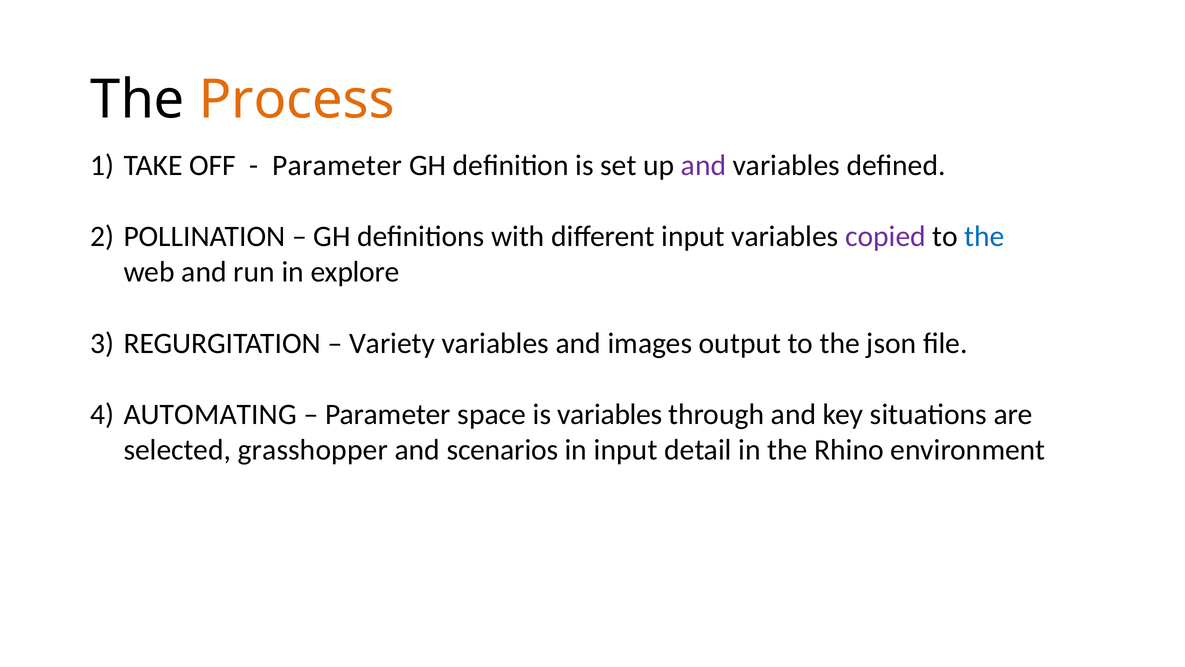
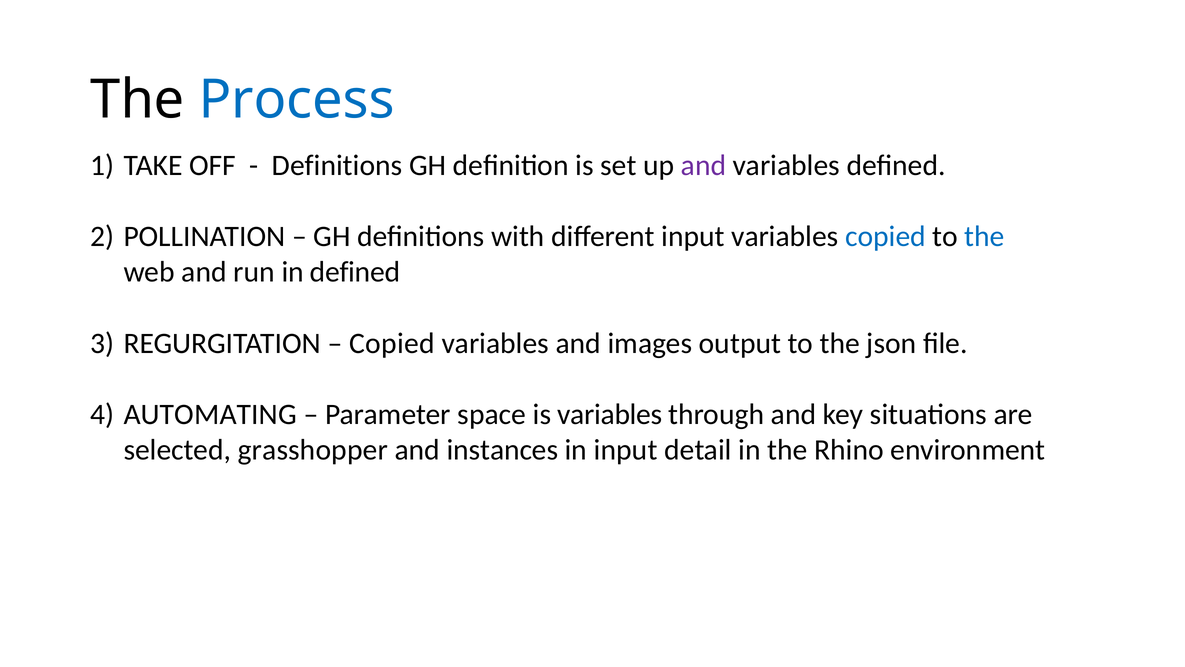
Process colour: orange -> blue
Parameter at (337, 165): Parameter -> Definitions
copied at (886, 236) colour: purple -> blue
in explore: explore -> defined
Variety at (392, 343): Variety -> Copied
scenarios: scenarios -> instances
